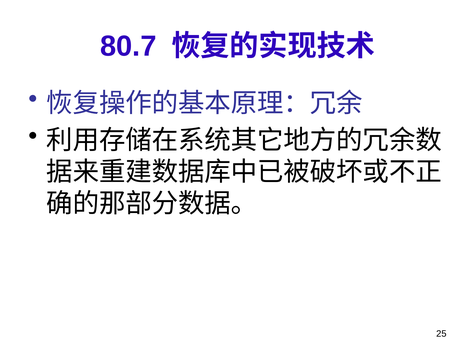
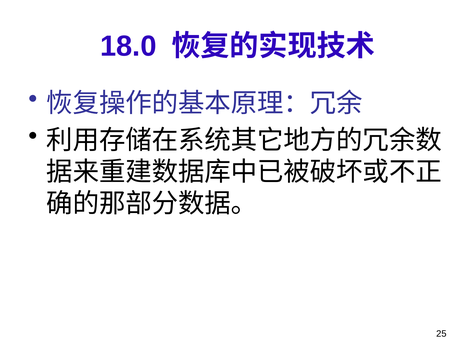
80.7: 80.7 -> 18.0
